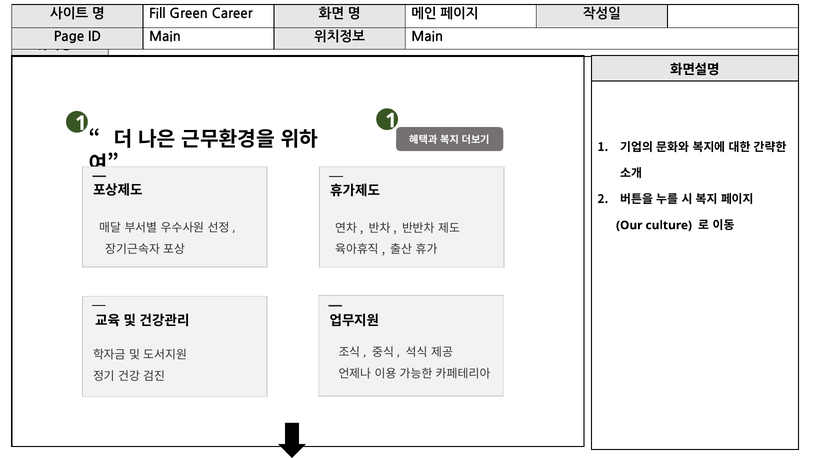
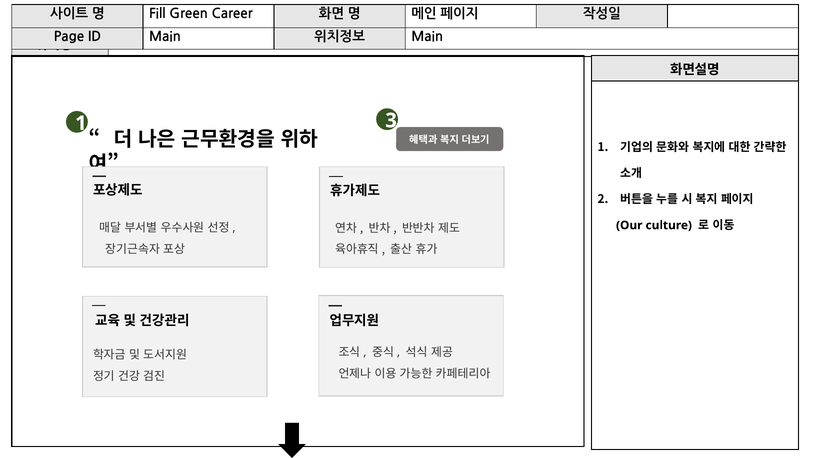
1 1: 1 -> 3
